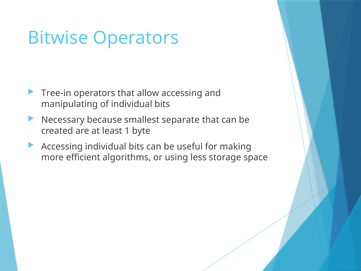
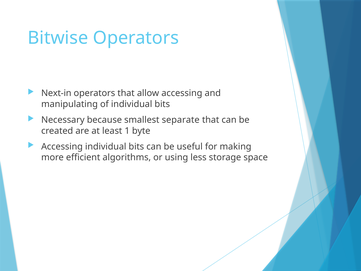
Tree-in: Tree-in -> Next-in
